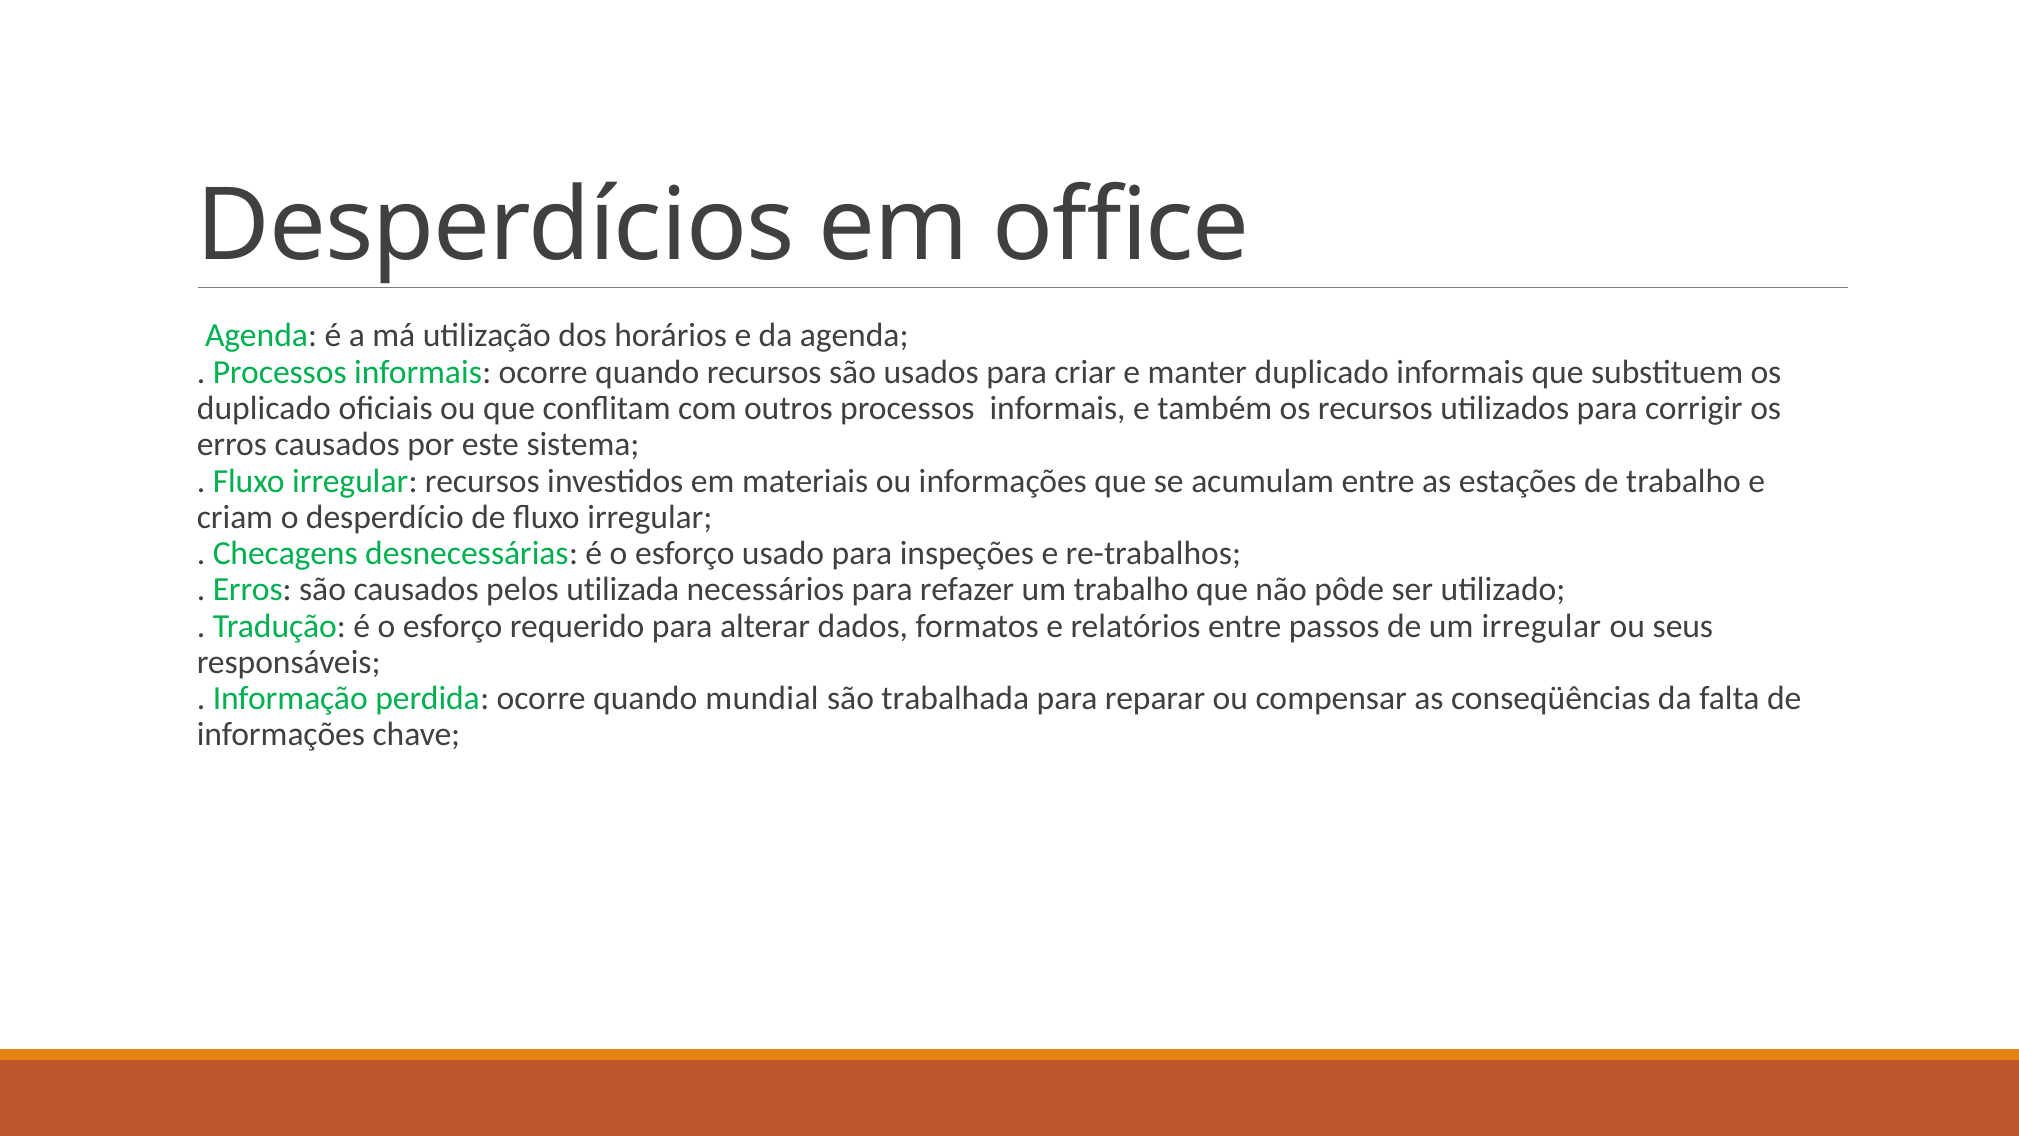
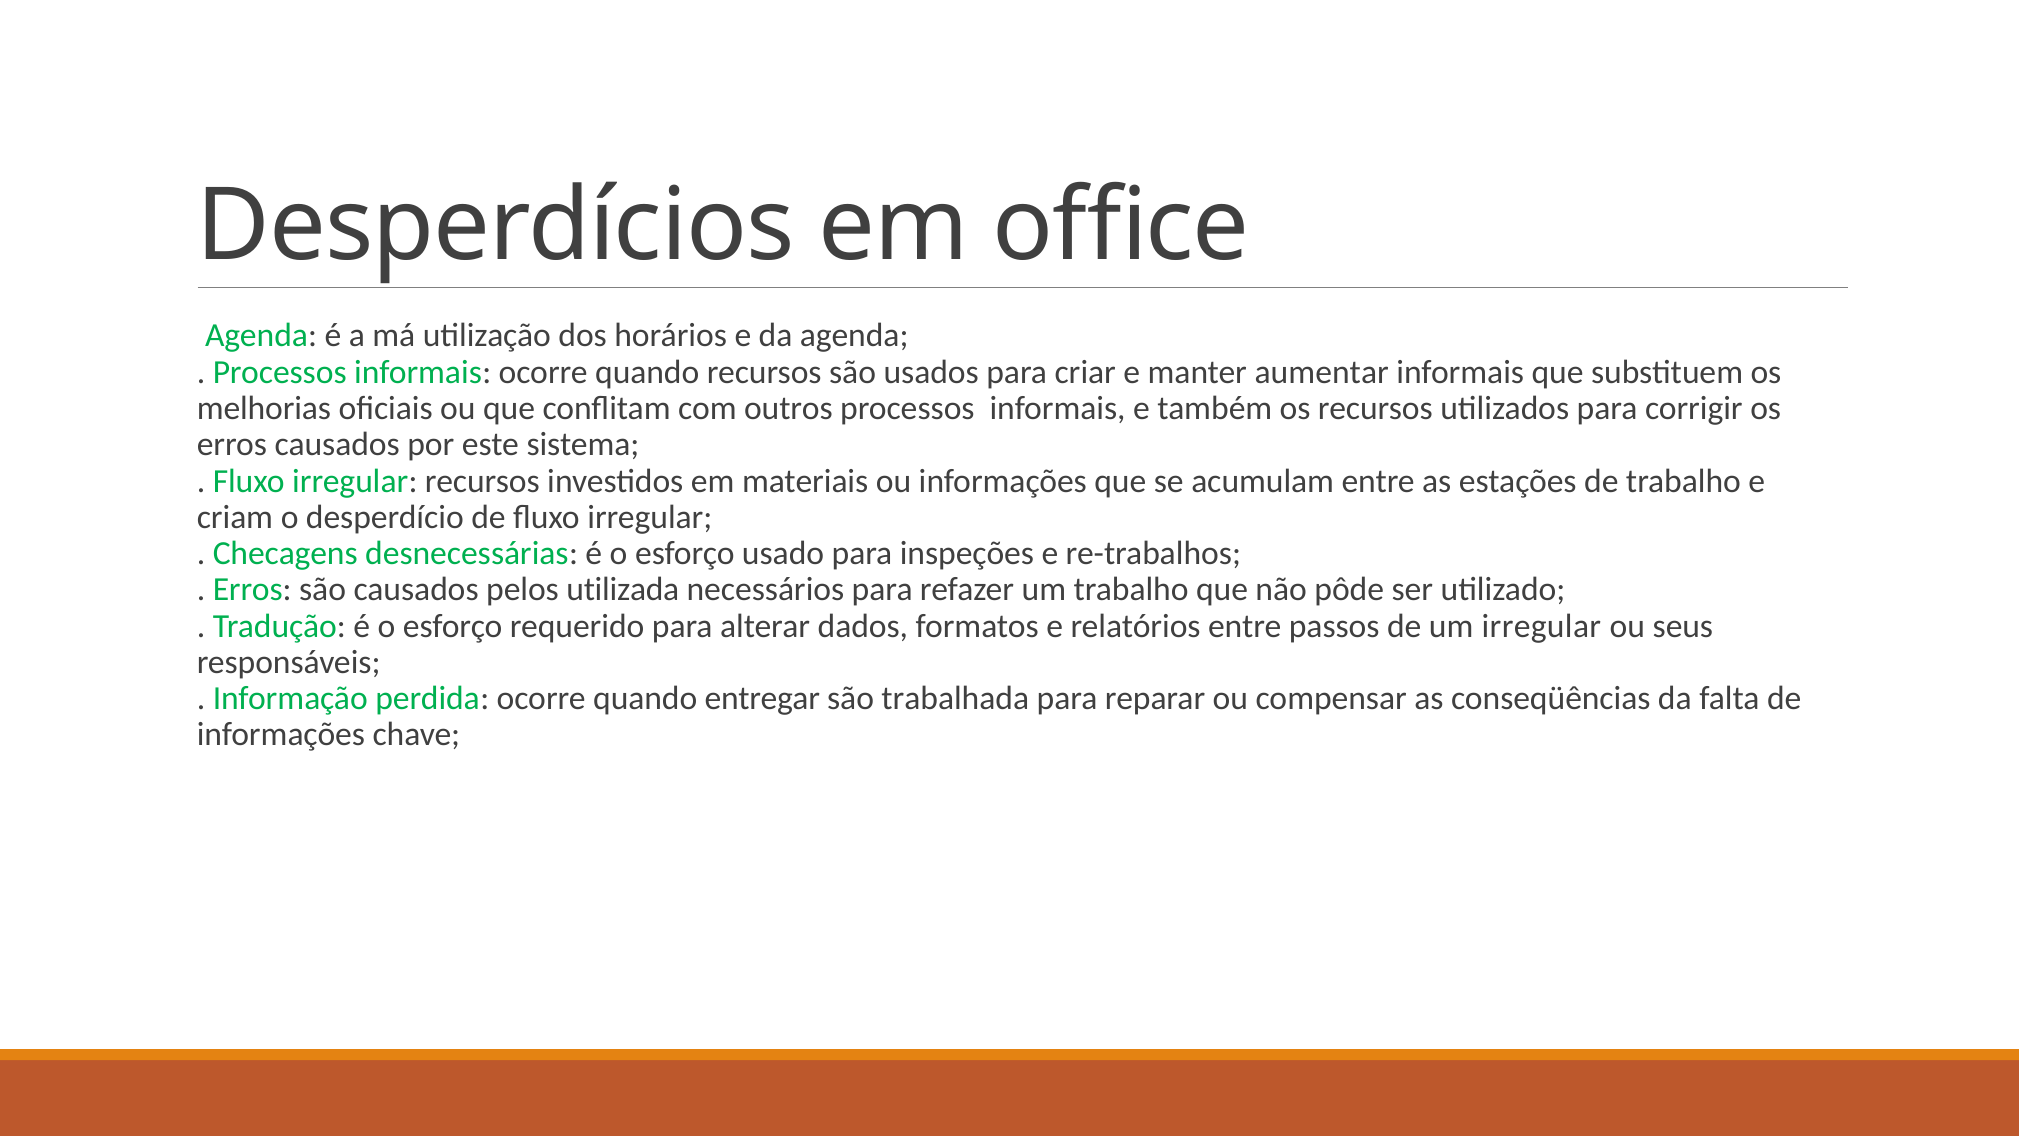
manter duplicado: duplicado -> aumentar
duplicado at (264, 408): duplicado -> melhorias
mundial: mundial -> entregar
